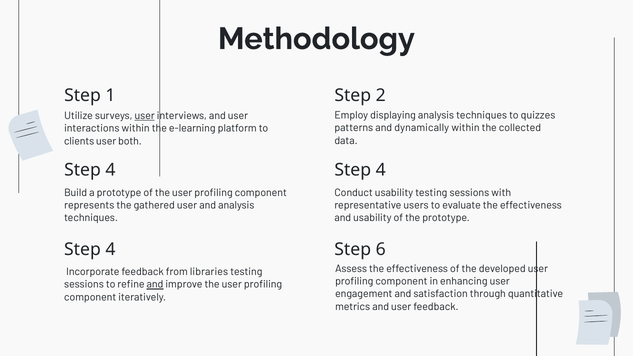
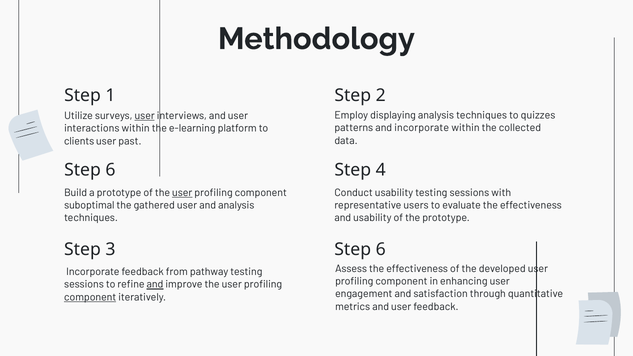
and dynamically: dynamically -> incorporate
both: both -> past
4 at (111, 170): 4 -> 6
user at (182, 193) underline: none -> present
represents: represents -> suboptimal
4 at (111, 249): 4 -> 3
libraries: libraries -> pathway
component at (90, 297) underline: none -> present
